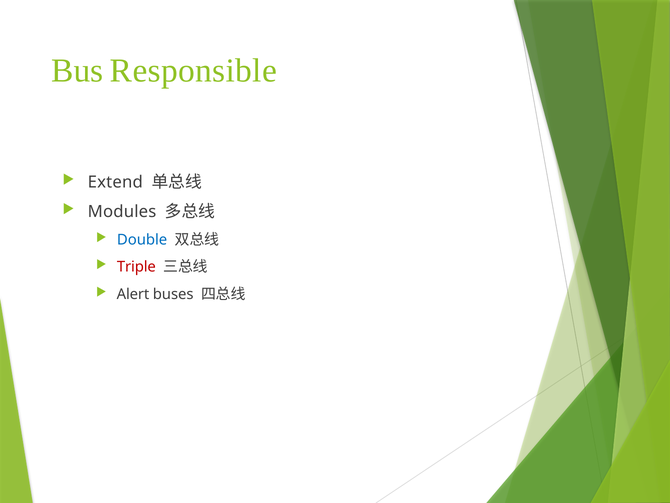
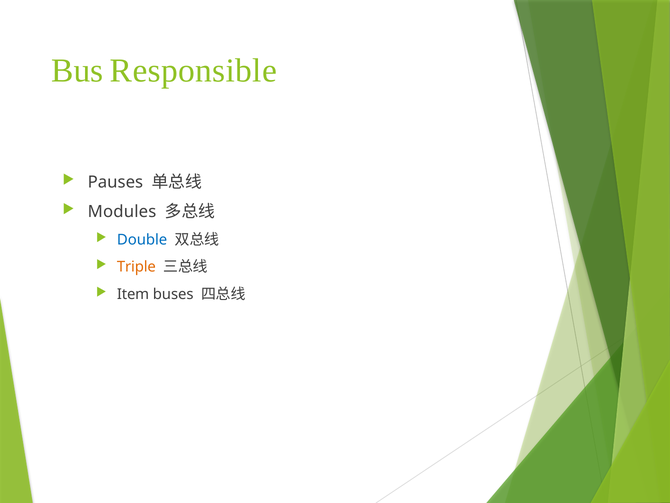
Extend: Extend -> Pauses
Triple colour: red -> orange
Alert: Alert -> Item
